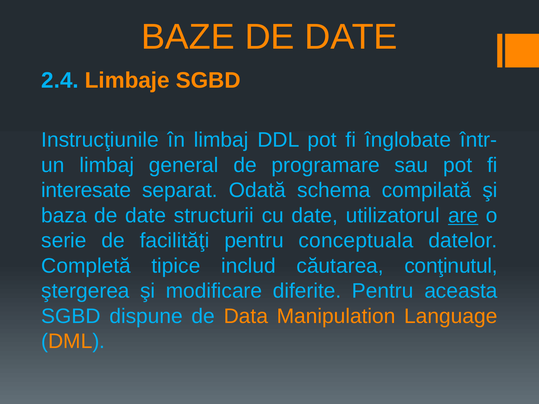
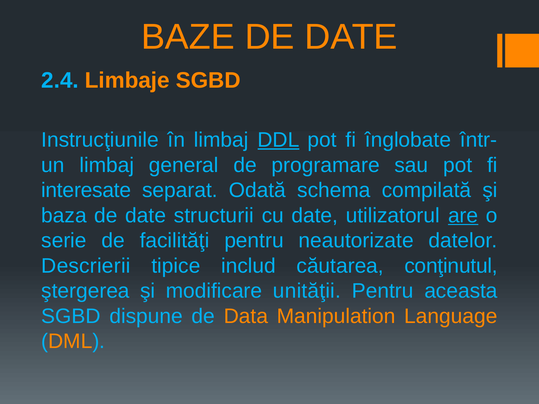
DDL underline: none -> present
conceptuala: conceptuala -> neautorizate
Completă: Completă -> Descrierii
diferite: diferite -> unităţii
